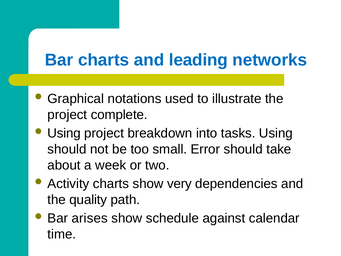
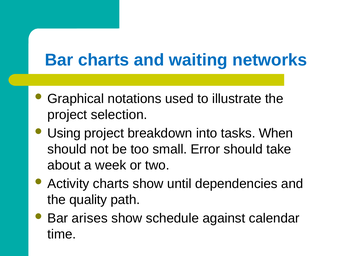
leading: leading -> waiting
complete: complete -> selection
tasks Using: Using -> When
very: very -> until
